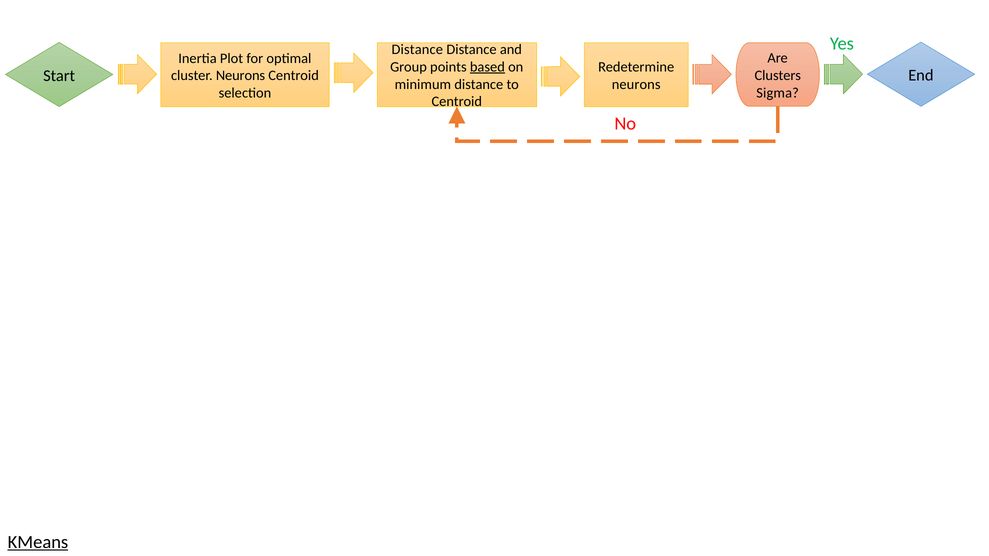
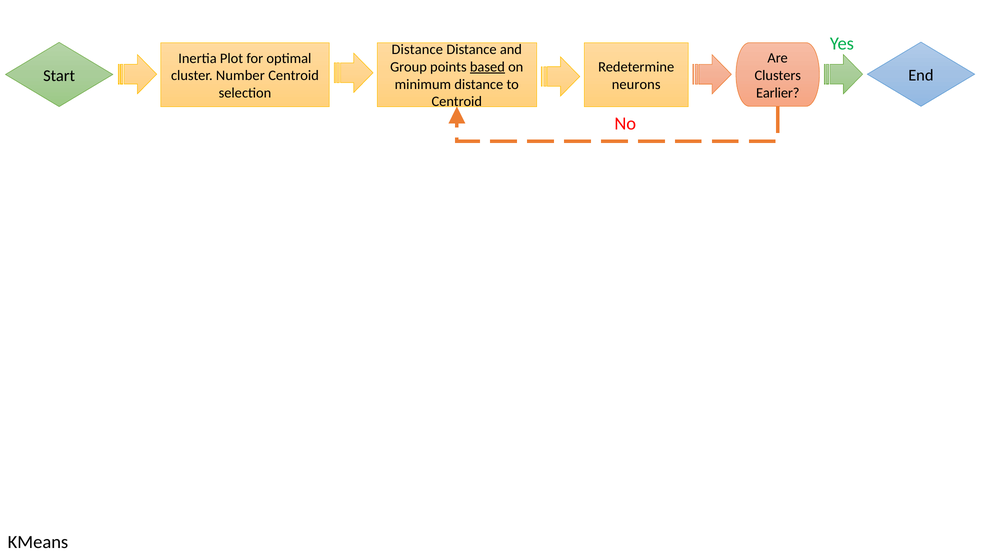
cluster Neurons: Neurons -> Number
Sigma: Sigma -> Earlier
KMeans underline: present -> none
